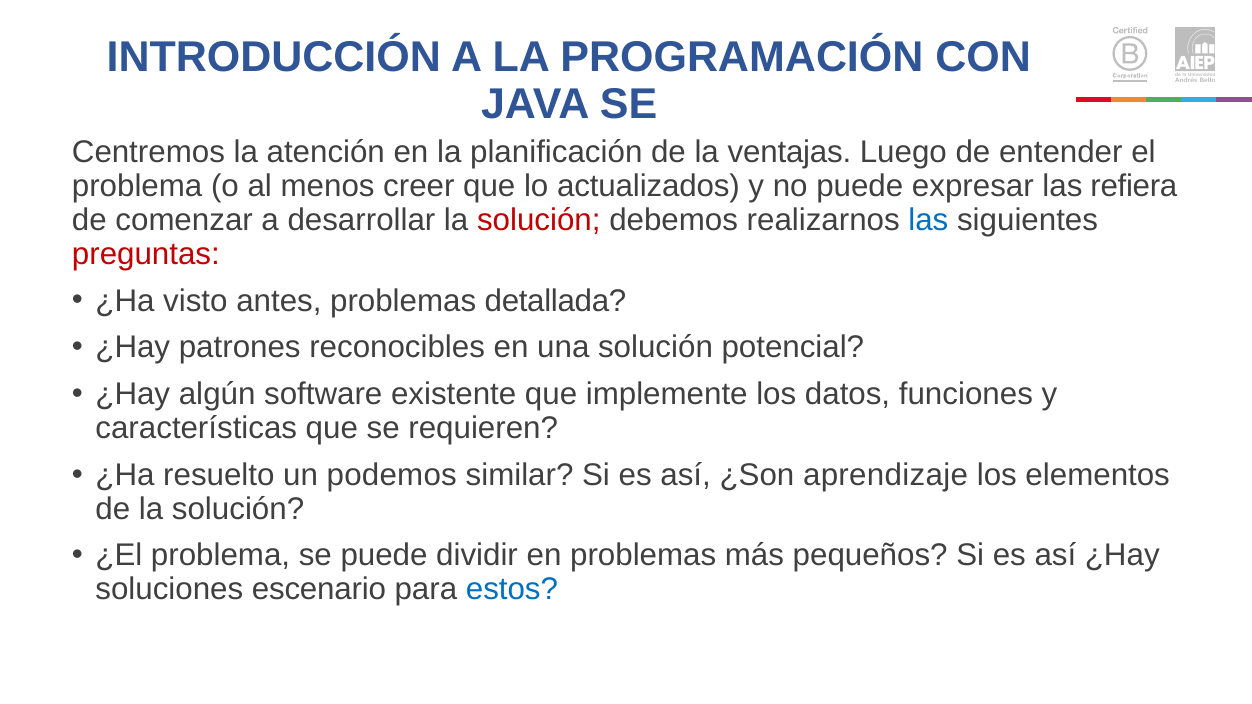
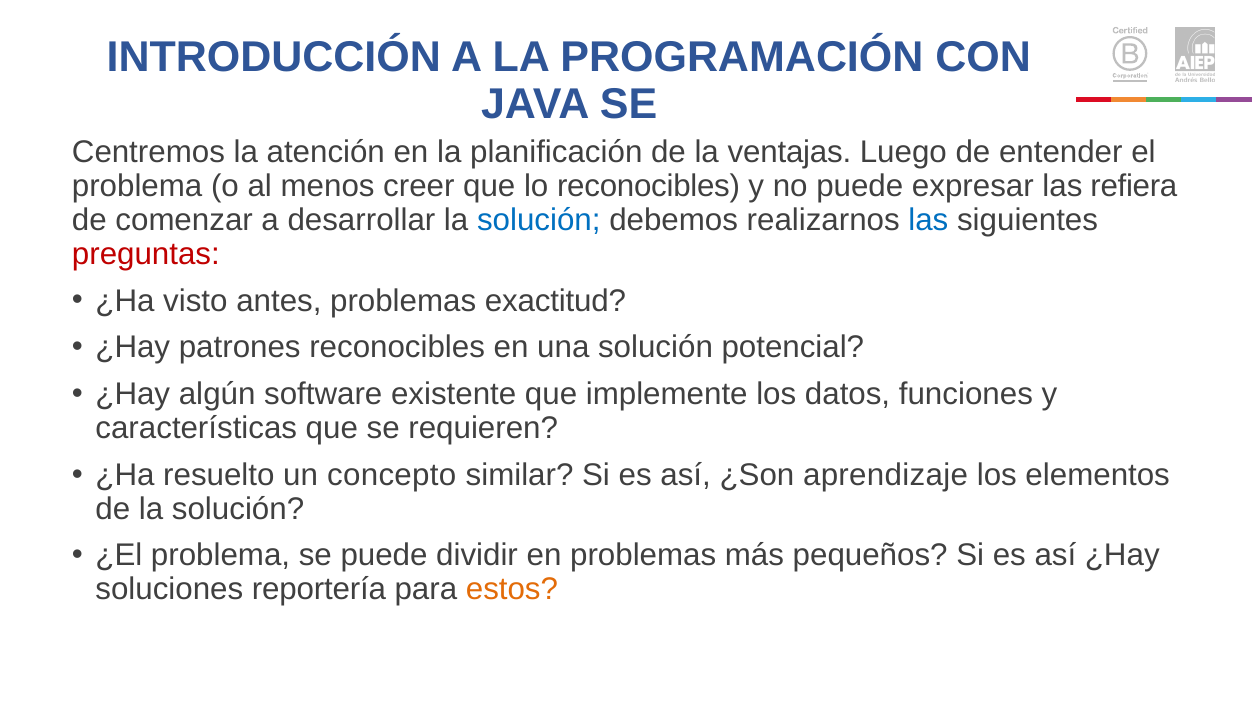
lo actualizados: actualizados -> reconocibles
solución at (539, 220) colour: red -> blue
detallada: detallada -> exactitud
podemos: podemos -> concepto
escenario: escenario -> reportería
estos colour: blue -> orange
